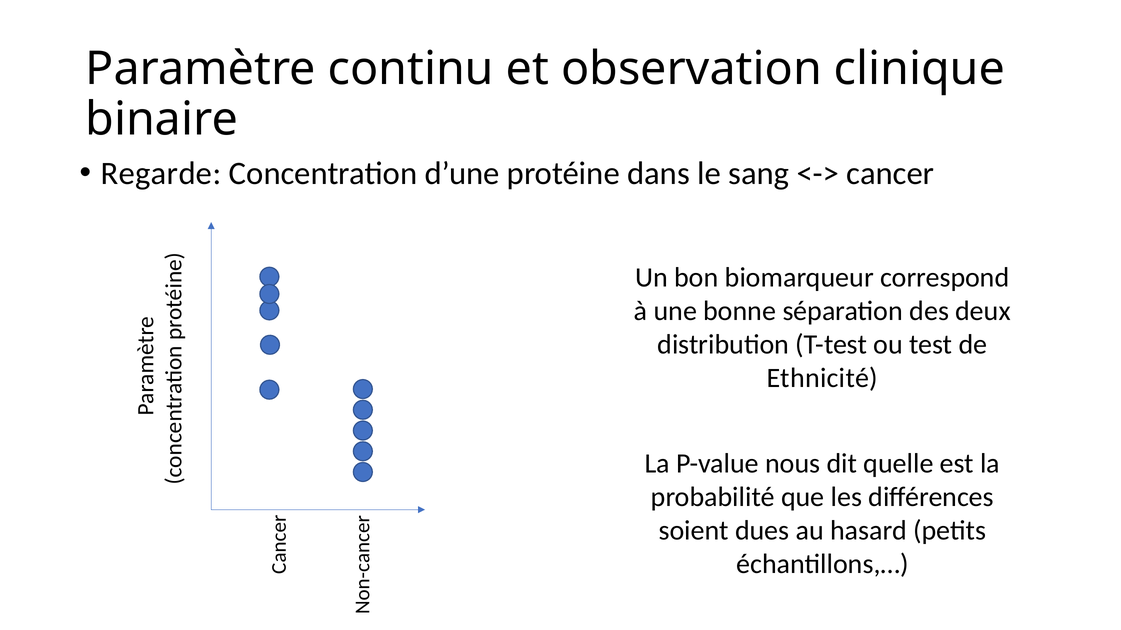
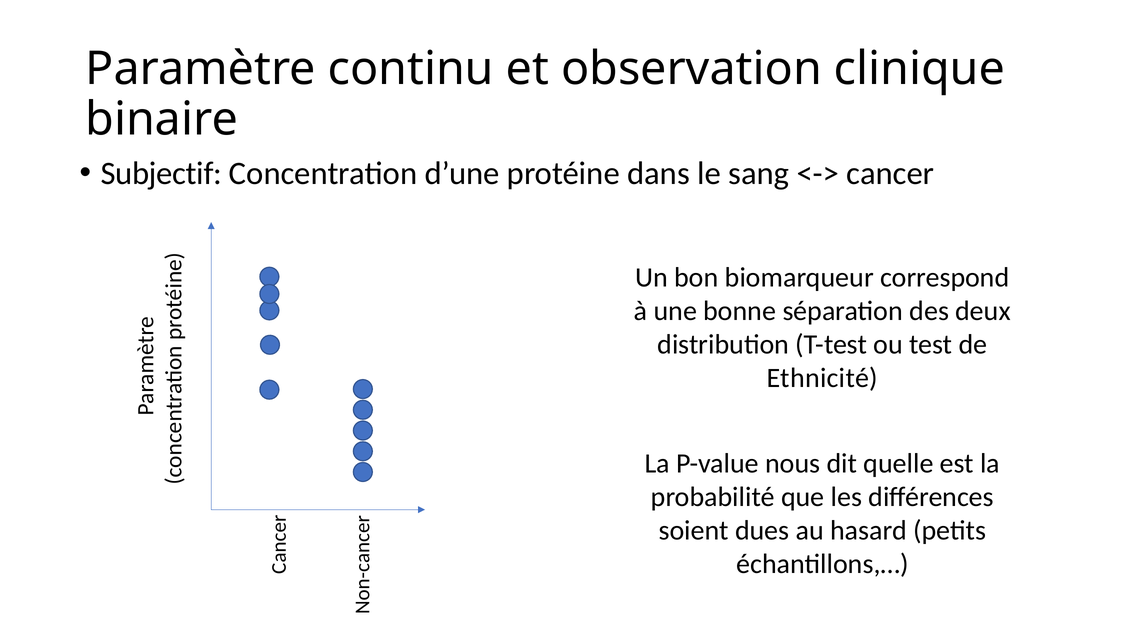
Regarde: Regarde -> Subjectif
